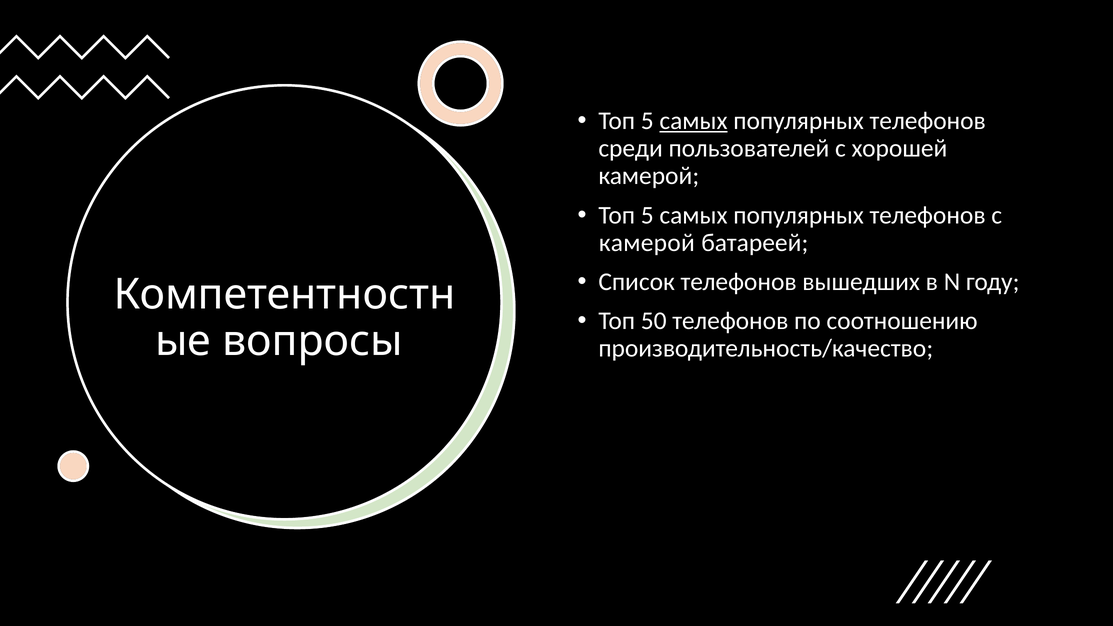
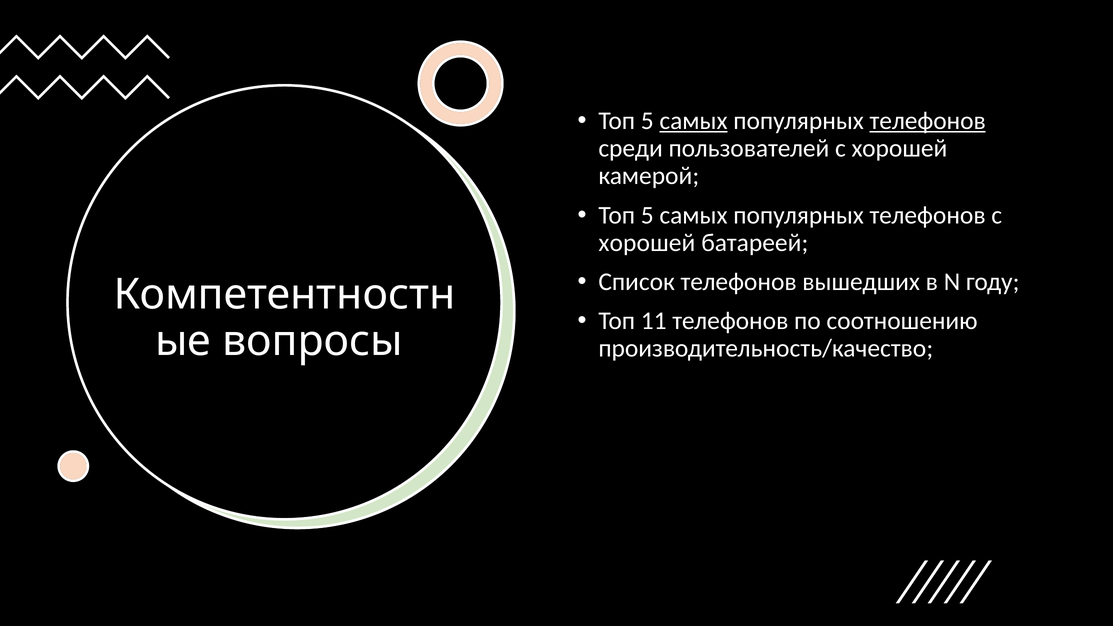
телефонов at (928, 121) underline: none -> present
камерой at (647, 243): камерой -> хорошей
50: 50 -> 11
